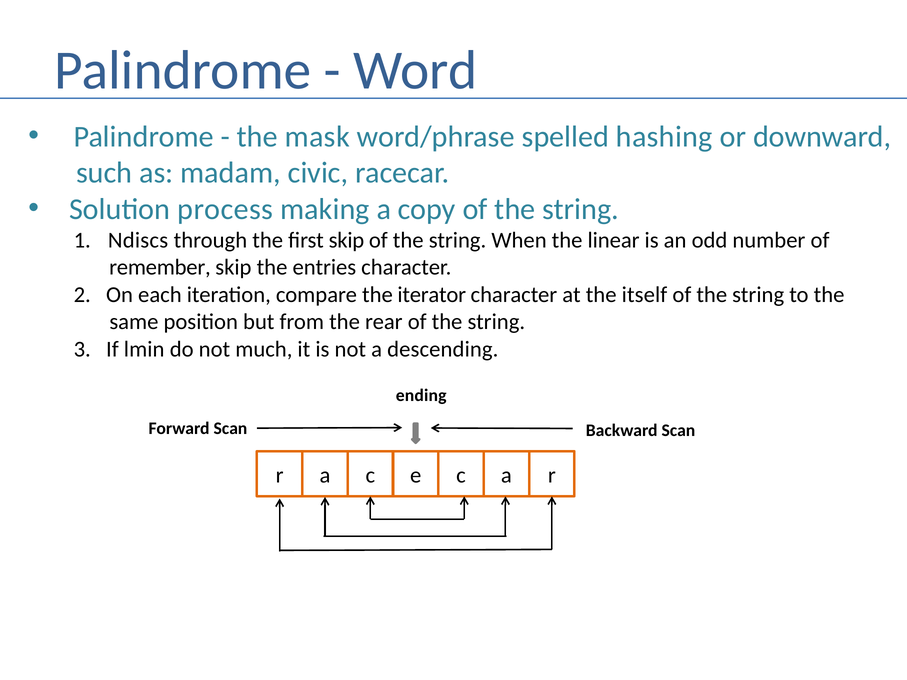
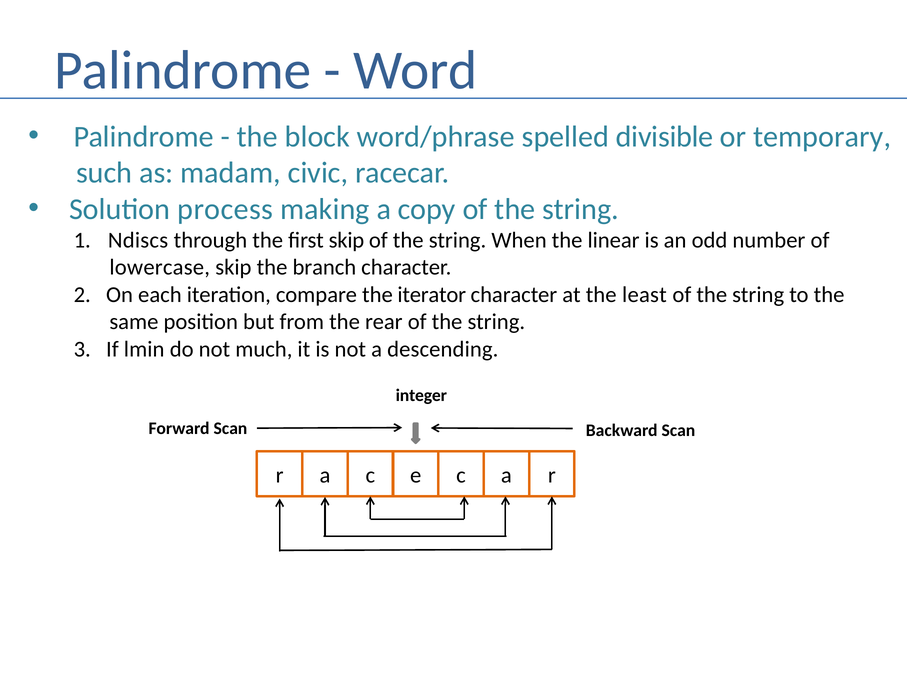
mask: mask -> block
hashing: hashing -> divisible
downward: downward -> temporary
remember: remember -> lowercase
entries: entries -> branch
itself: itself -> least
ending: ending -> integer
